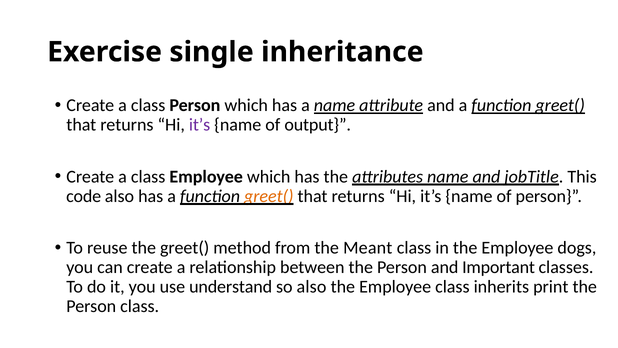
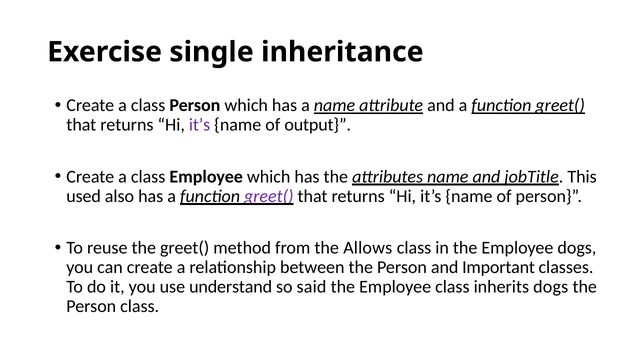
code: code -> used
greet( at (269, 196) colour: orange -> purple
Meant: Meant -> Allows
so also: also -> said
inherits print: print -> dogs
